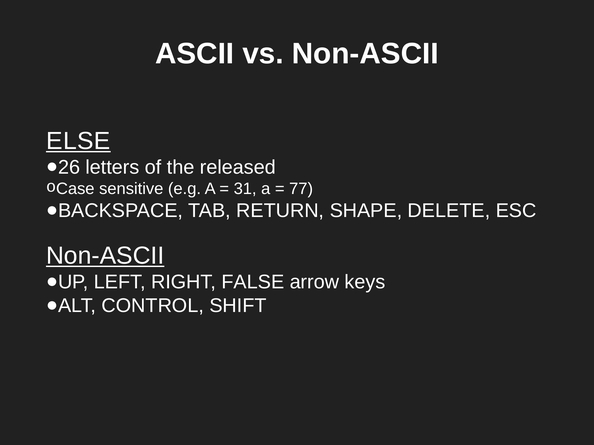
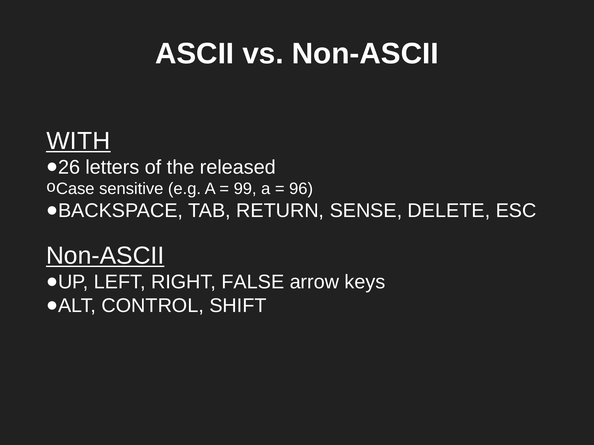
ELSE: ELSE -> WITH
31: 31 -> 99
77: 77 -> 96
SHAPE: SHAPE -> SENSE
